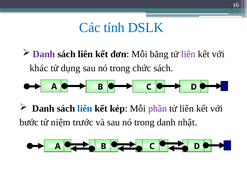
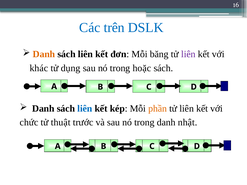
tính: tính -> trên
Danh at (44, 54) colour: purple -> orange
chức: chức -> hoặc
phần colour: purple -> orange
bước: bước -> chức
niệm: niệm -> thuật
